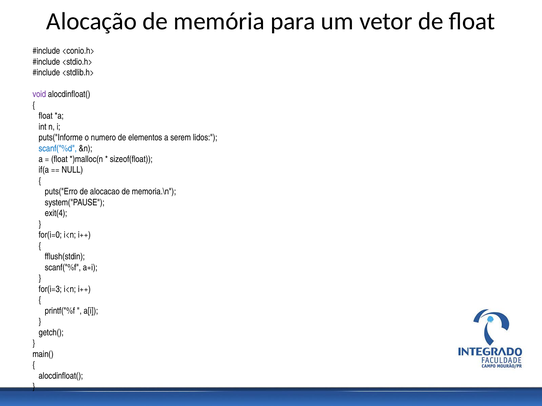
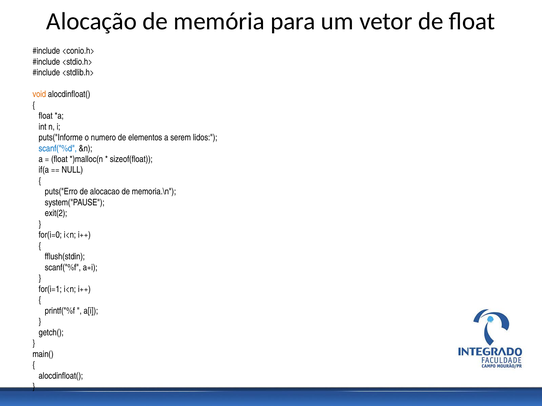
void colour: purple -> orange
exit(4: exit(4 -> exit(2
for(i=3: for(i=3 -> for(i=1
